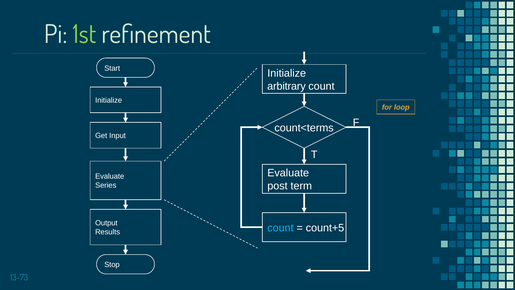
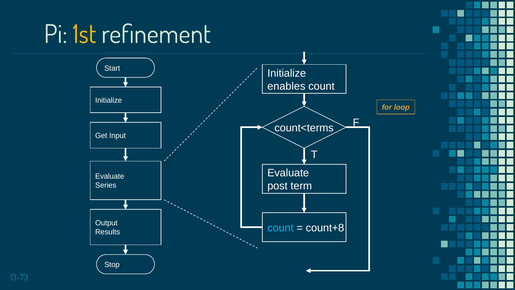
1st colour: light green -> yellow
arbitrary: arbitrary -> enables
count+5: count+5 -> count+8
